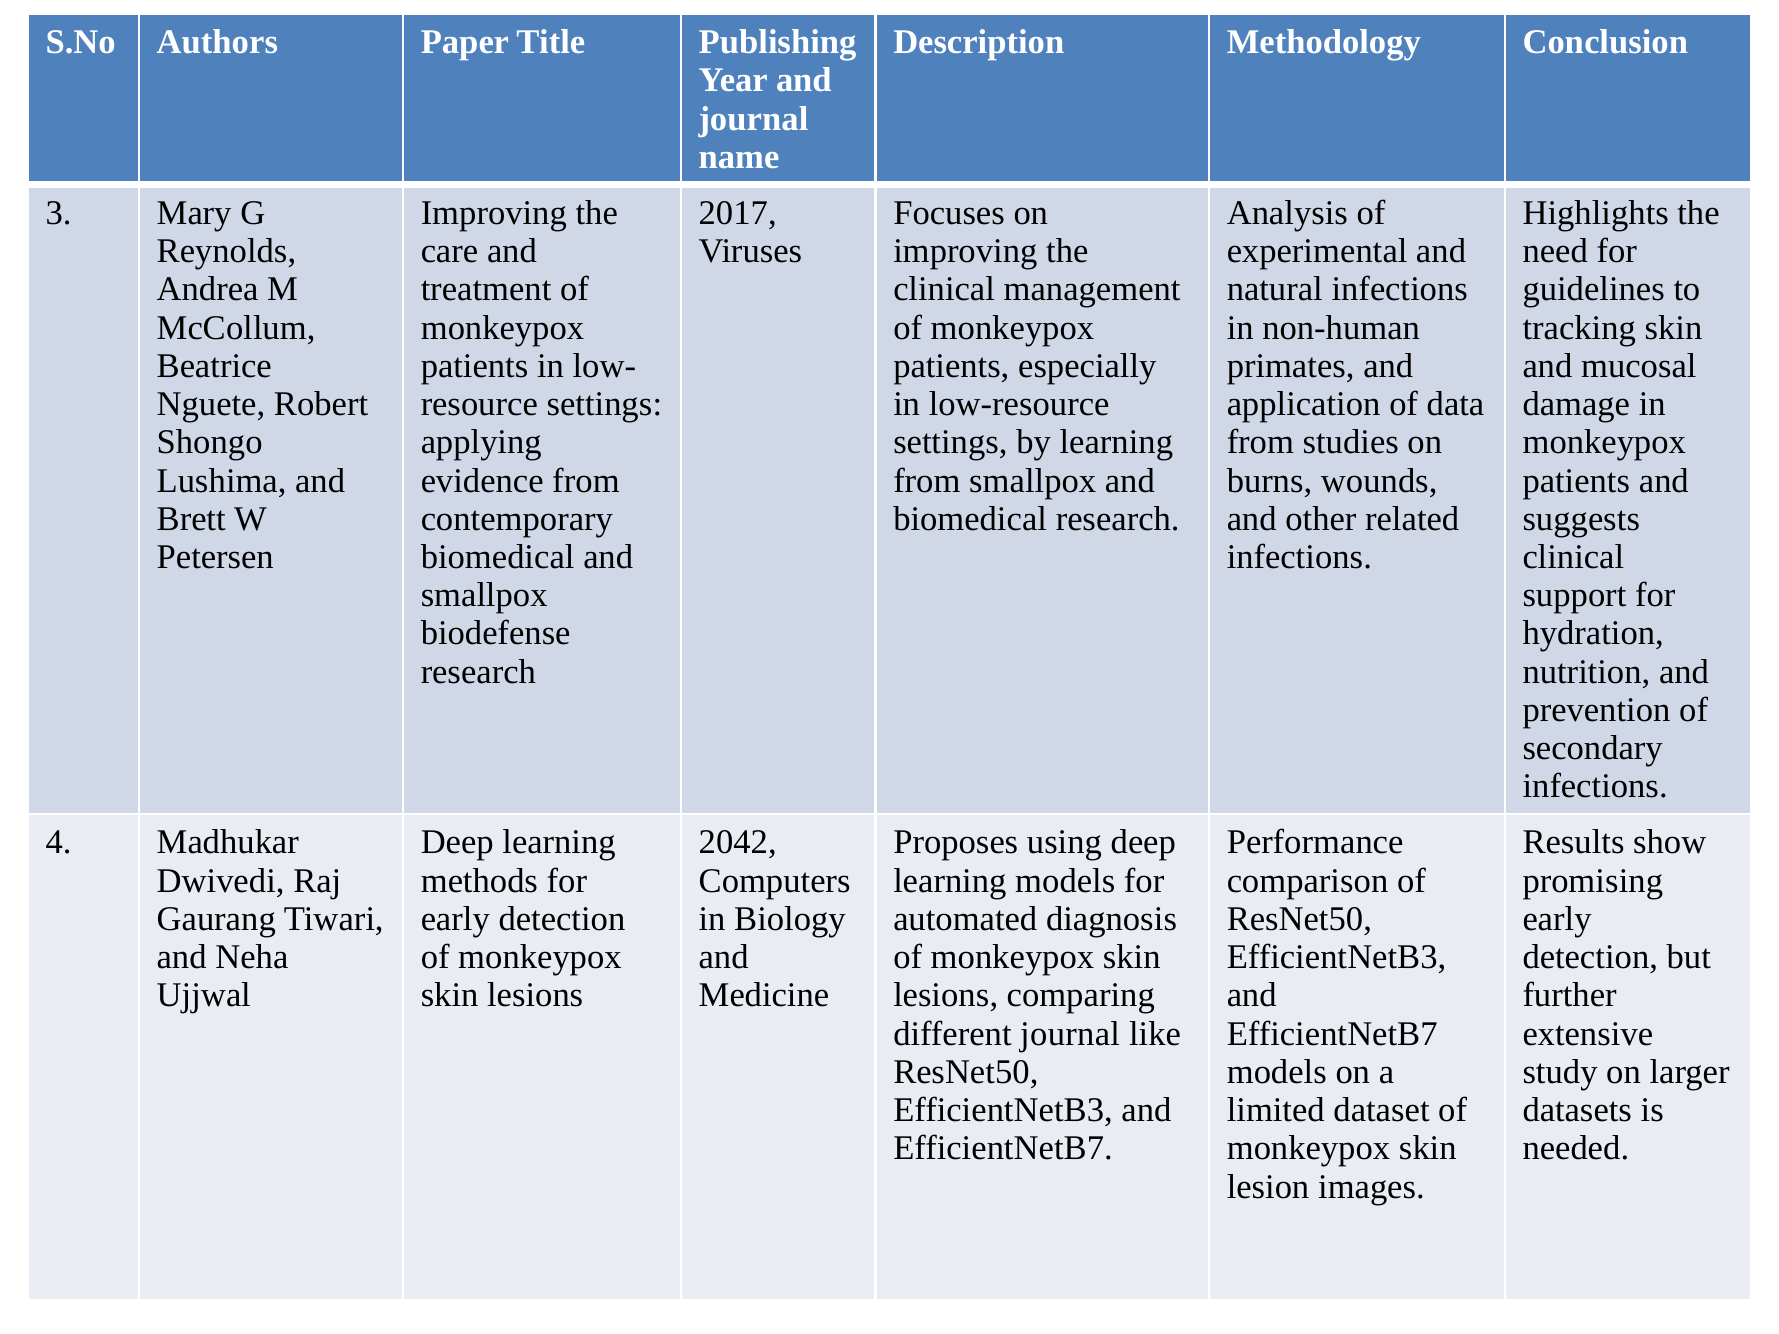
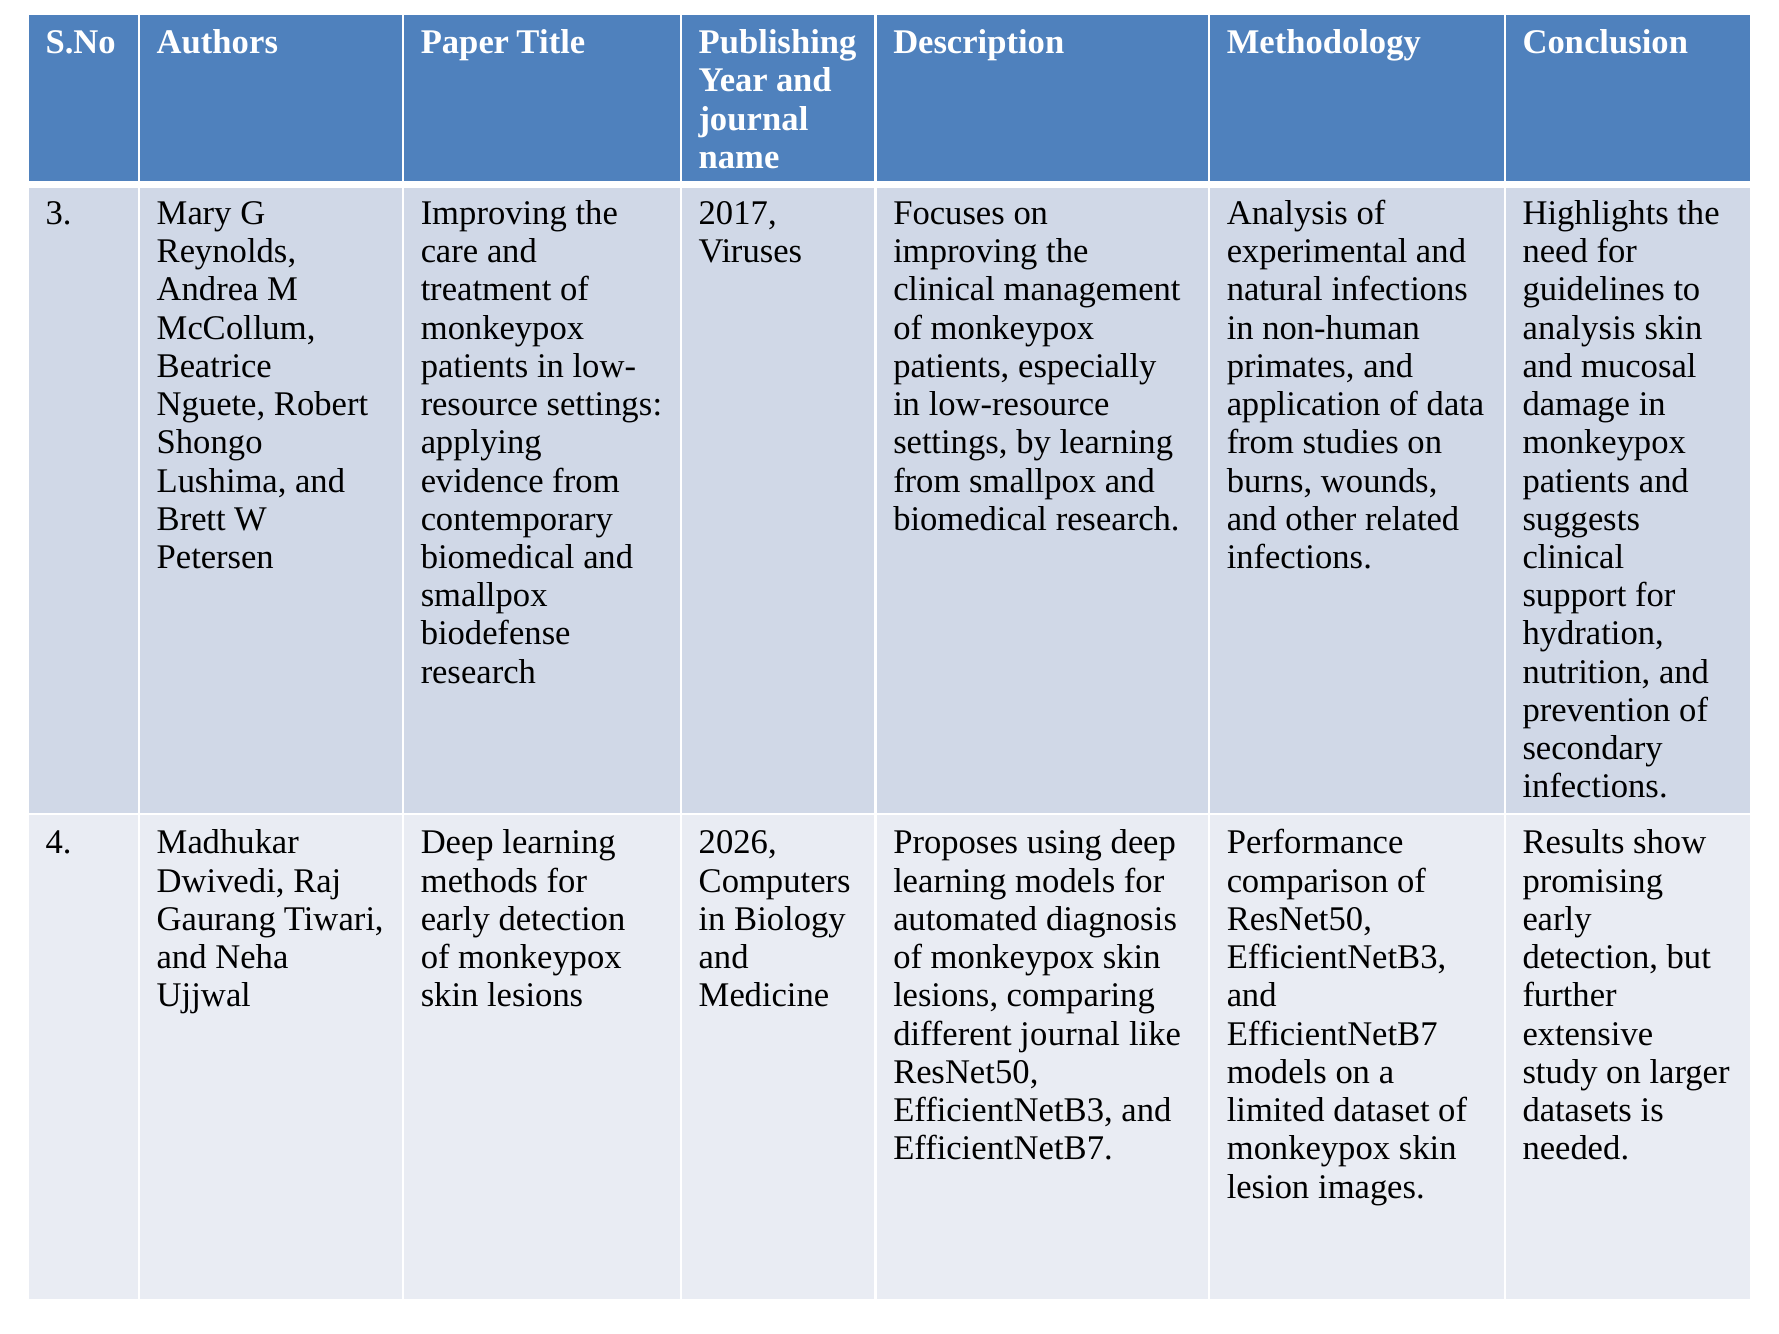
tracking at (1579, 328): tracking -> analysis
2042: 2042 -> 2026
